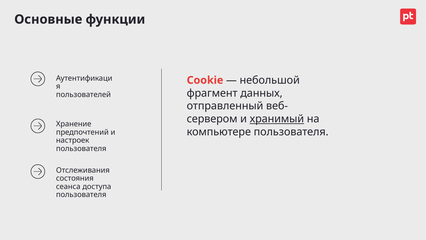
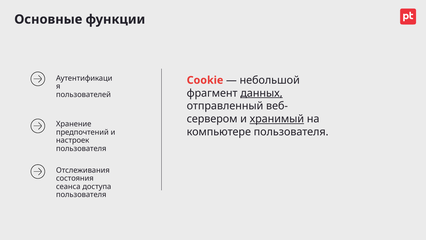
данных underline: none -> present
